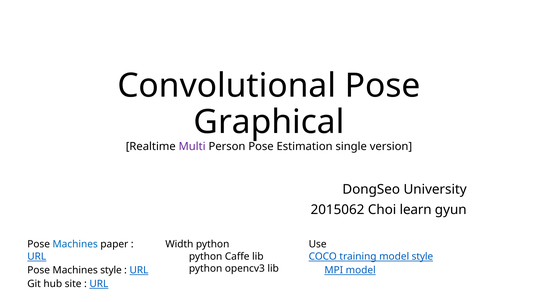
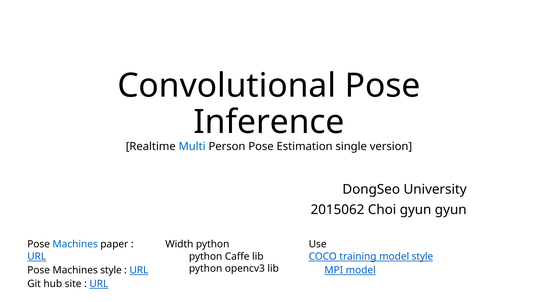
Graphical: Graphical -> Inference
Multi colour: purple -> blue
Choi learn: learn -> gyun
